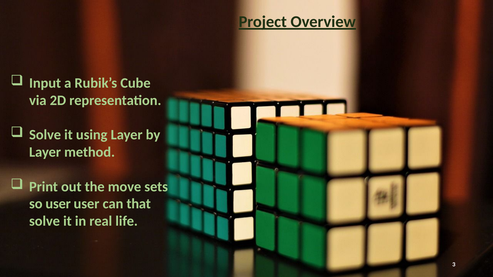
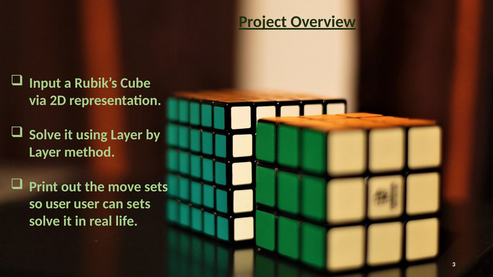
can that: that -> sets
